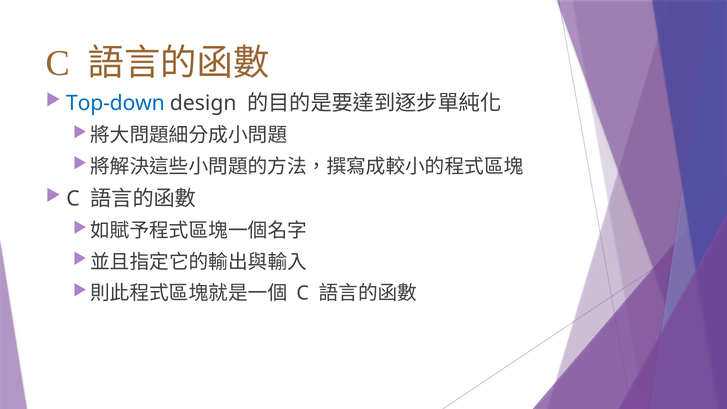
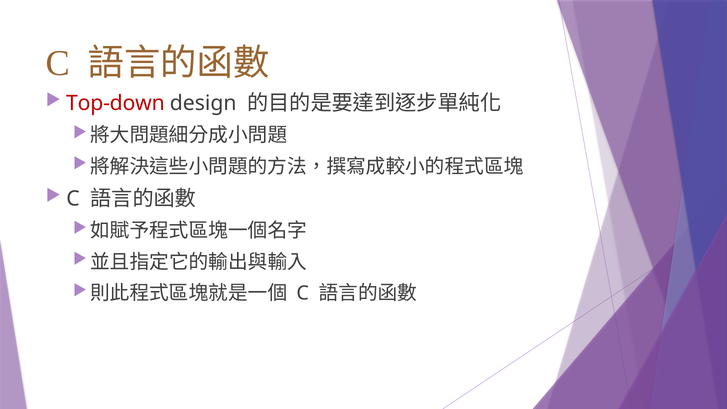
Top-down colour: blue -> red
